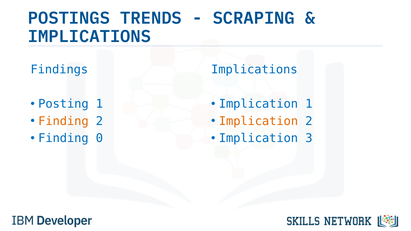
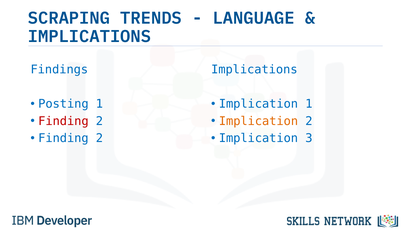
POSTINGS: POSTINGS -> SCRAPING
SCRAPING: SCRAPING -> LANGUAGE
Finding at (63, 121) colour: orange -> red
0 at (99, 138): 0 -> 2
